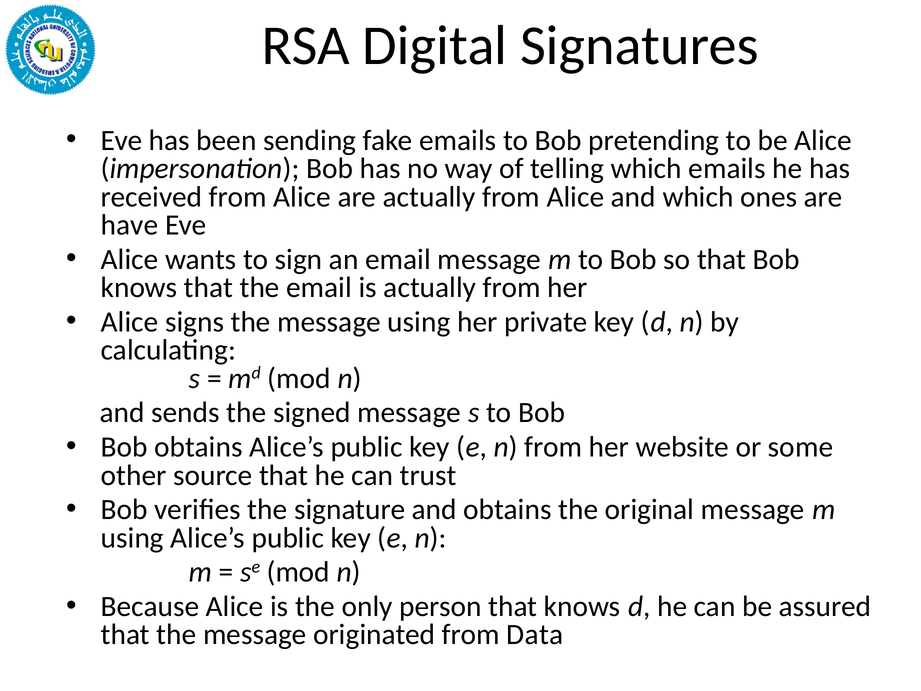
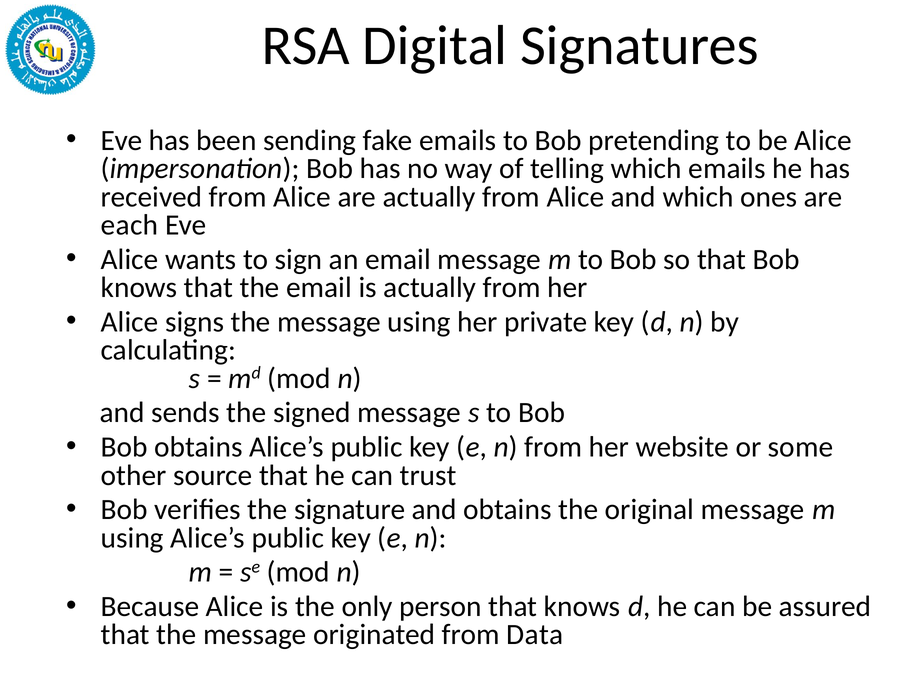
have: have -> each
